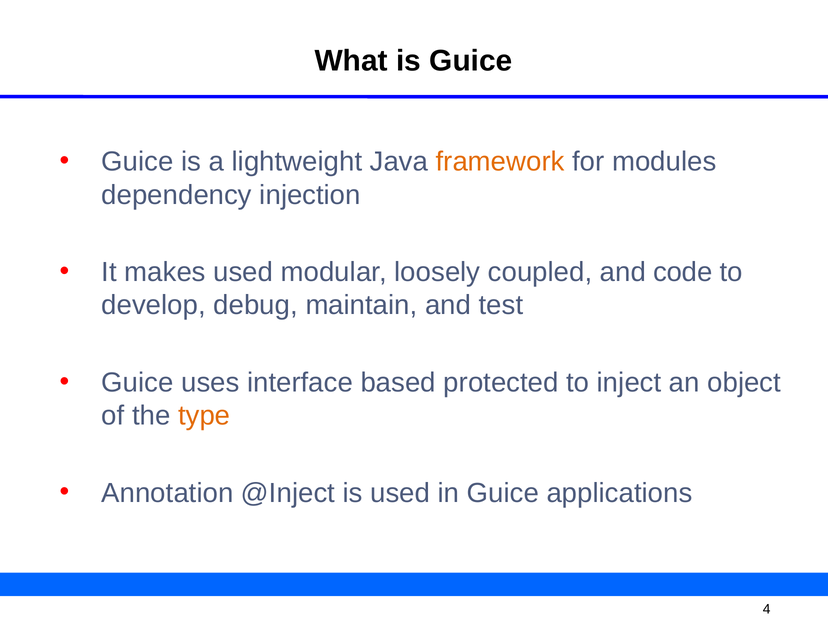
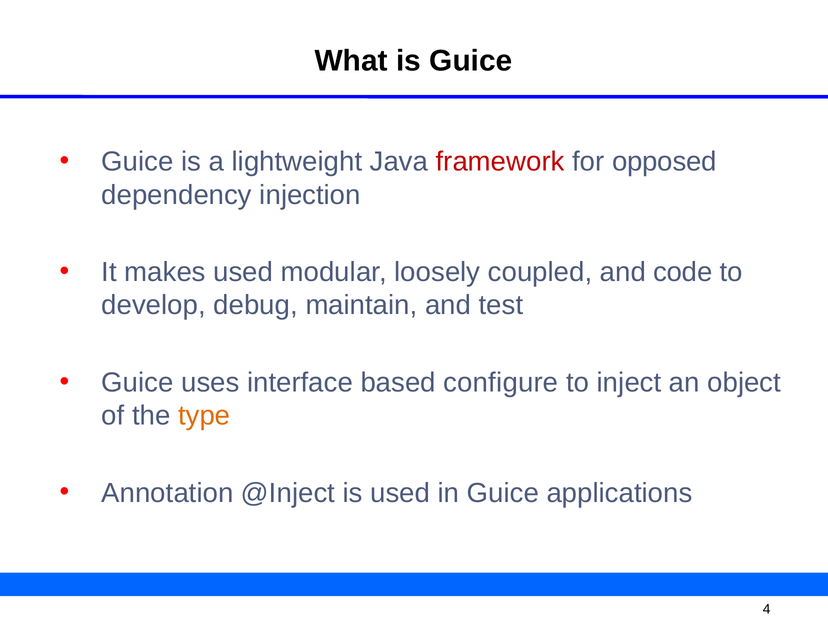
framework colour: orange -> red
modules: modules -> opposed
protected: protected -> configure
